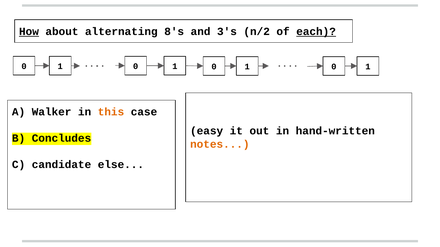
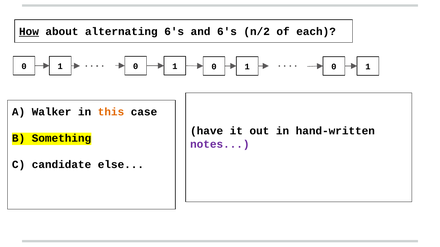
alternating 8's: 8's -> 6's
and 3's: 3's -> 6's
each underline: present -> none
easy: easy -> have
Concludes: Concludes -> Something
notes colour: orange -> purple
